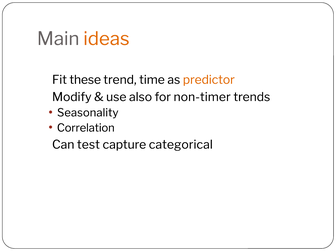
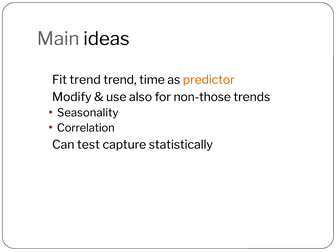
ideas colour: orange -> black
these at (85, 80): these -> trend
non-timer: non-timer -> non-those
categorical: categorical -> statistically
